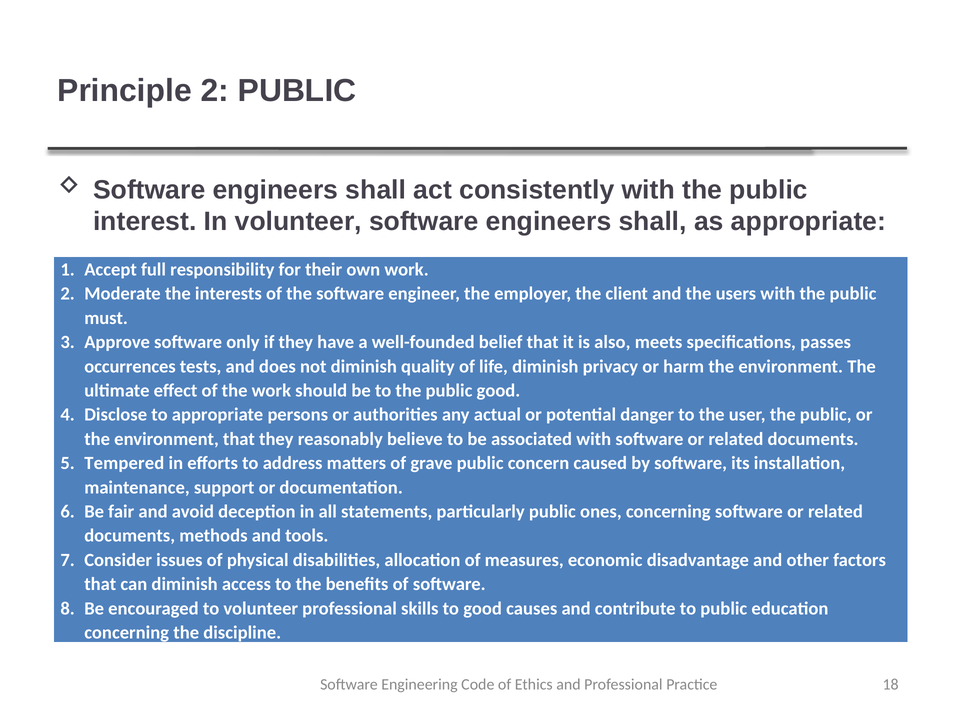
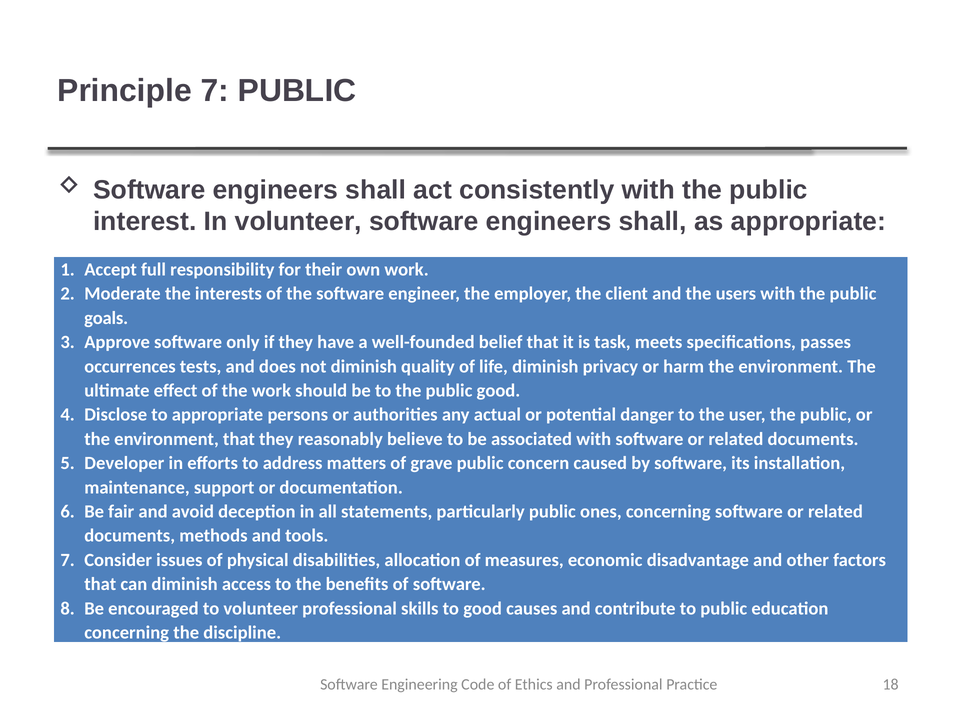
Principle 2: 2 -> 7
must: must -> goals
also: also -> task
Tempered: Tempered -> Developer
